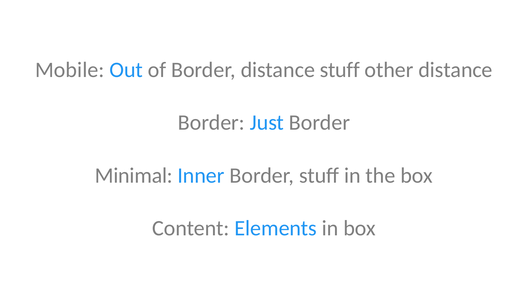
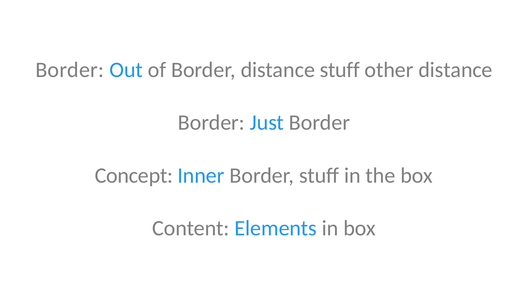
Mobile at (70, 70): Mobile -> Border
Minimal: Minimal -> Concept
